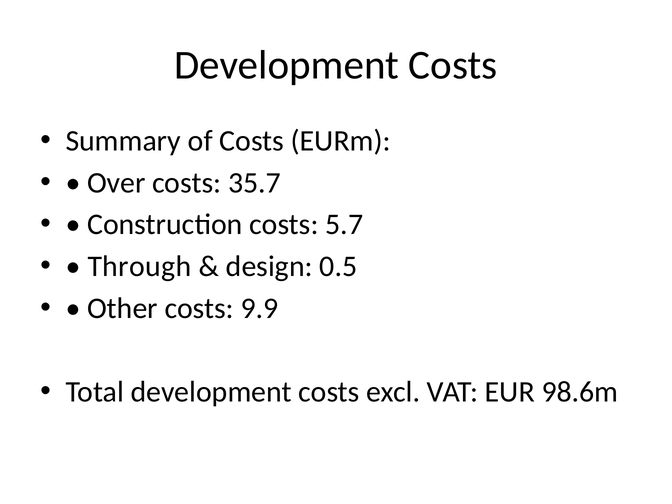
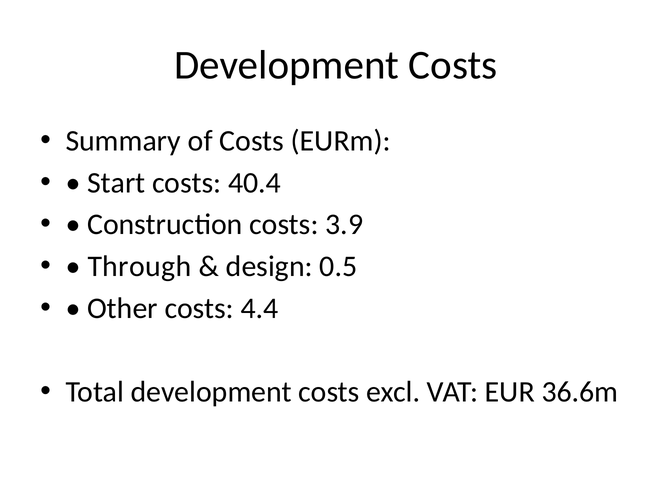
Over: Over -> Start
35.7: 35.7 -> 40.4
5.7: 5.7 -> 3.9
9.9: 9.9 -> 4.4
98.6m: 98.6m -> 36.6m
